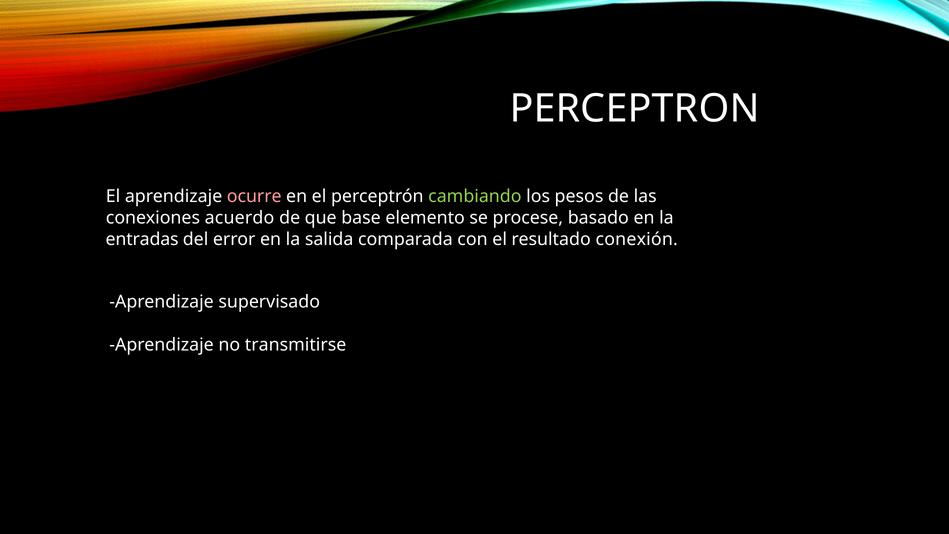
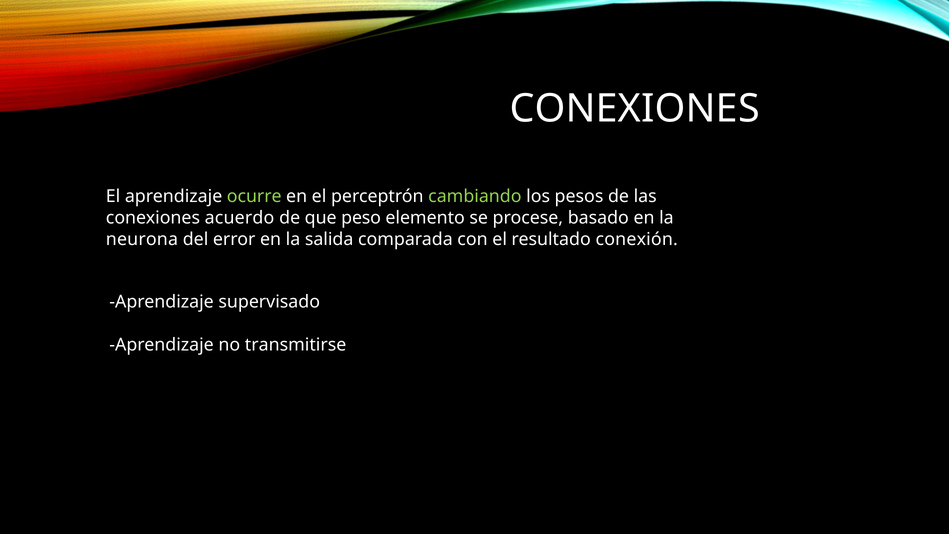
PERCEPTRON at (635, 109): PERCEPTRON -> CONEXIONES
ocurre colour: pink -> light green
base: base -> peso
entradas: entradas -> neurona
